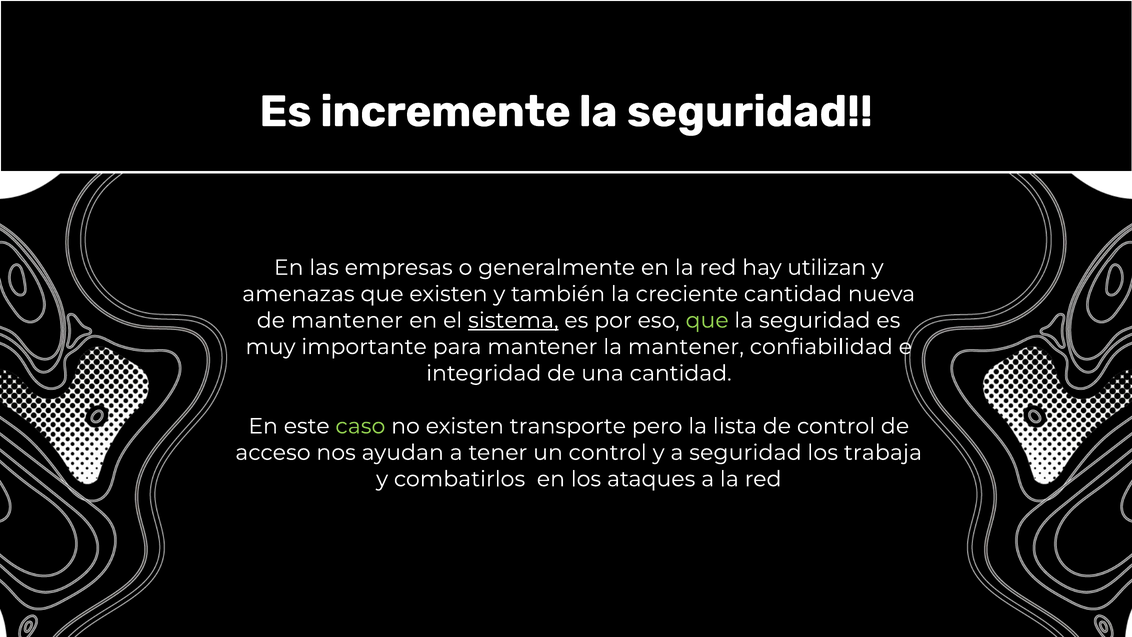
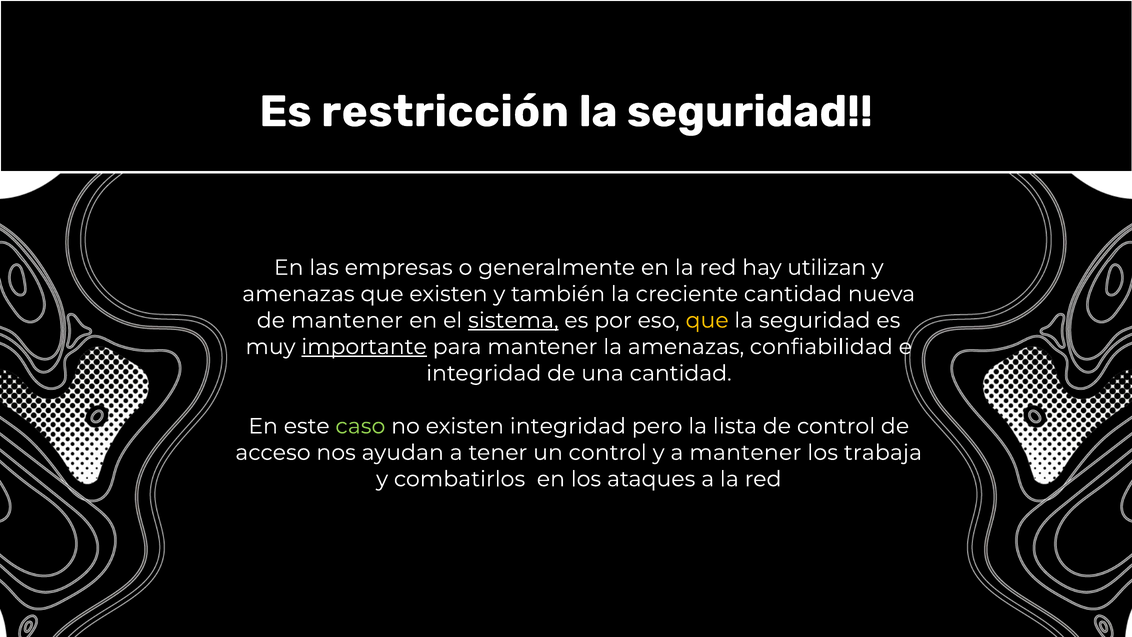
incremente: incremente -> restricción
que at (707, 320) colour: light green -> yellow
importante underline: none -> present
la mantener: mantener -> amenazas
existen transporte: transporte -> integridad
a seguridad: seguridad -> mantener
